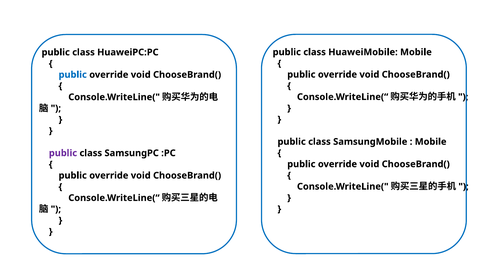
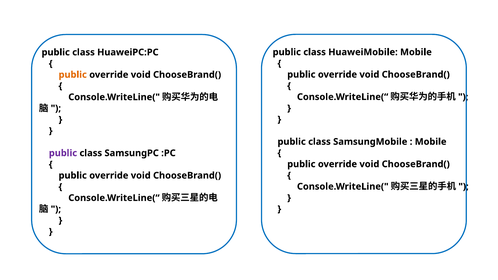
public at (73, 75) colour: blue -> orange
